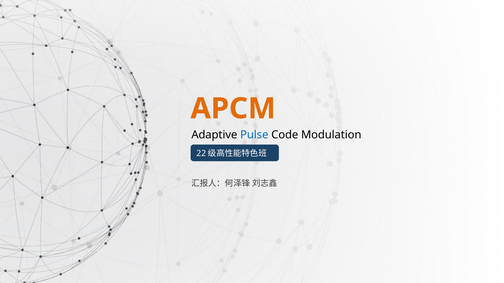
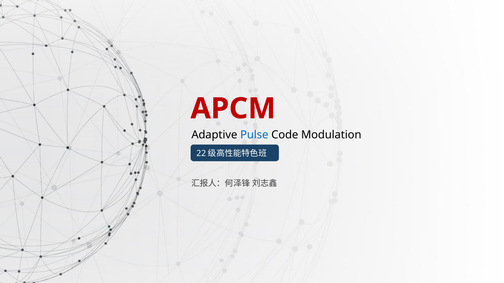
APCM colour: orange -> red
